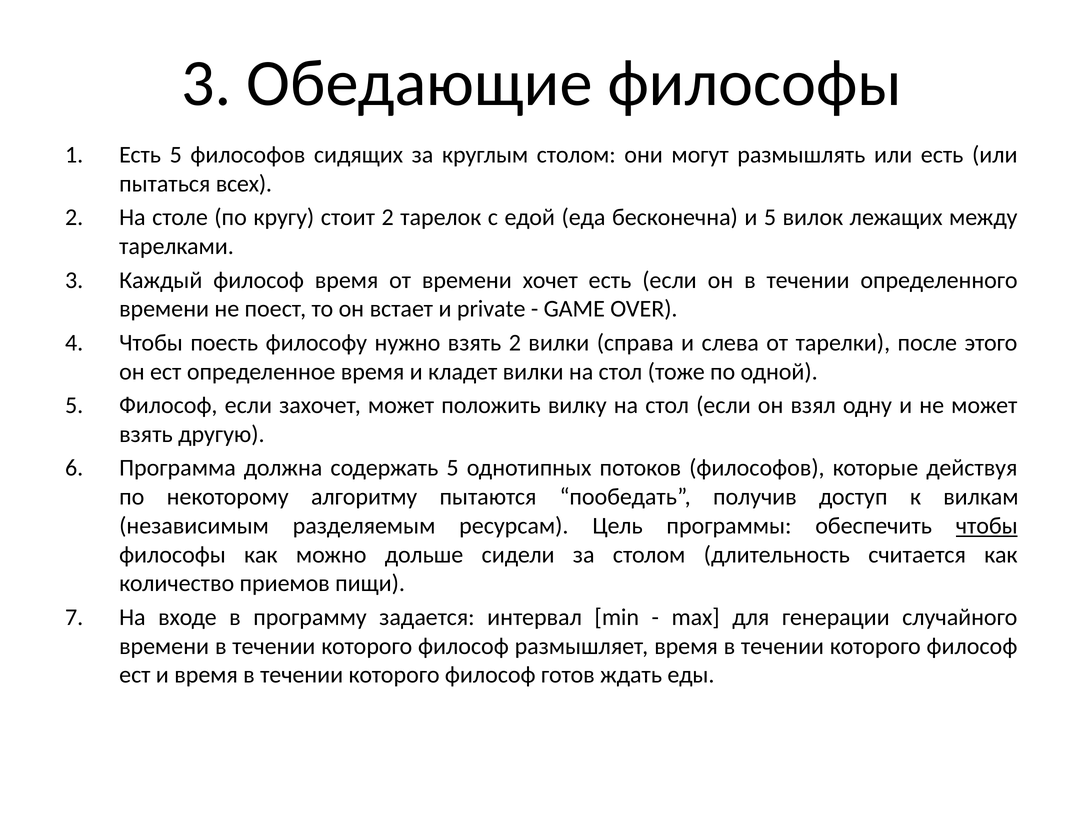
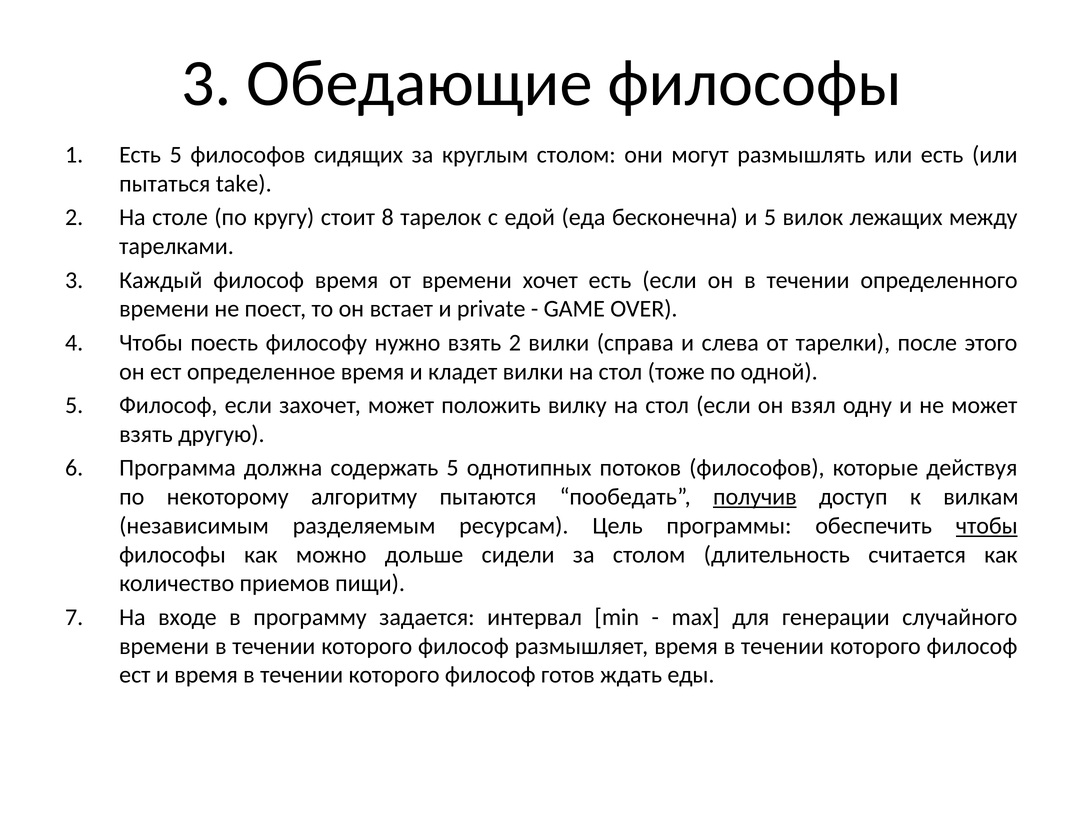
всех: всех -> take
стоит 2: 2 -> 8
получив underline: none -> present
